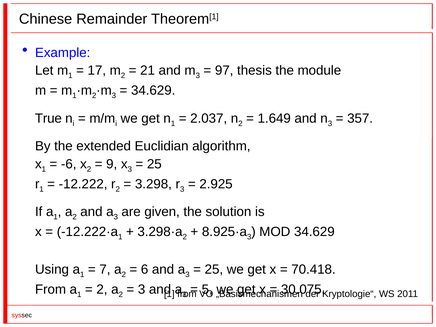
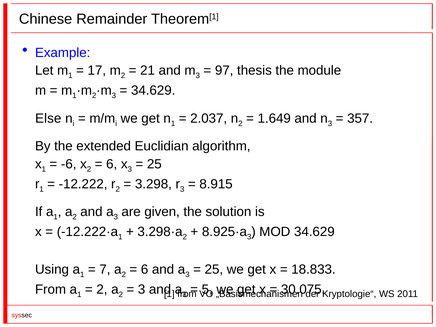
True: True -> Else
9 at (112, 164): 9 -> 6
2.925: 2.925 -> 8.915
70.418: 70.418 -> 18.833
